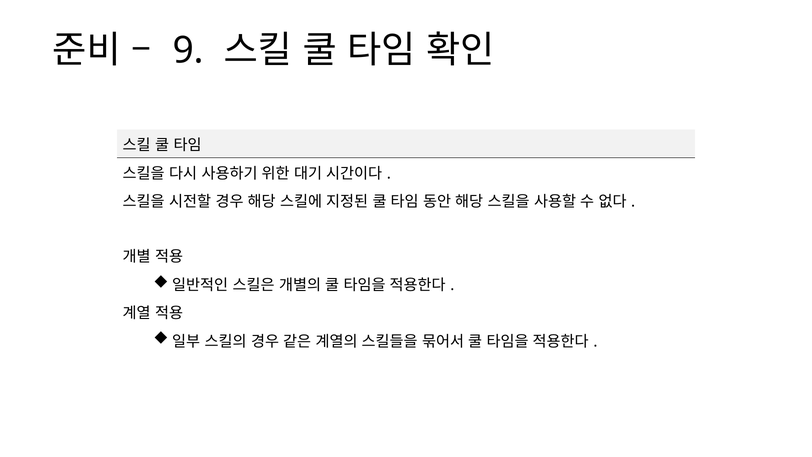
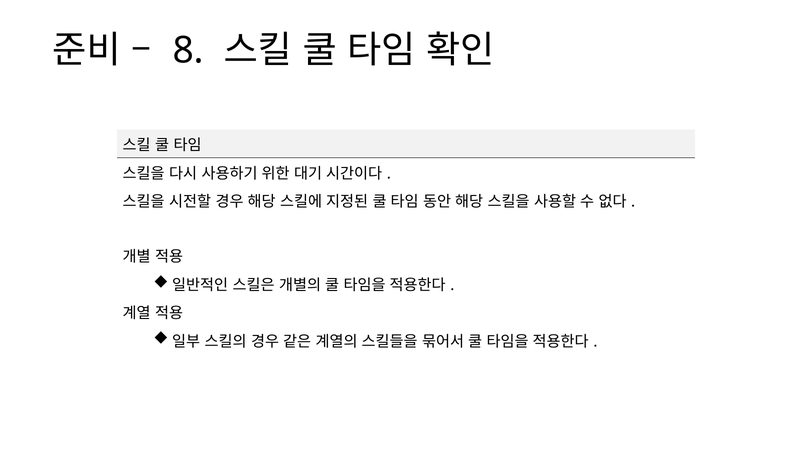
9: 9 -> 8
